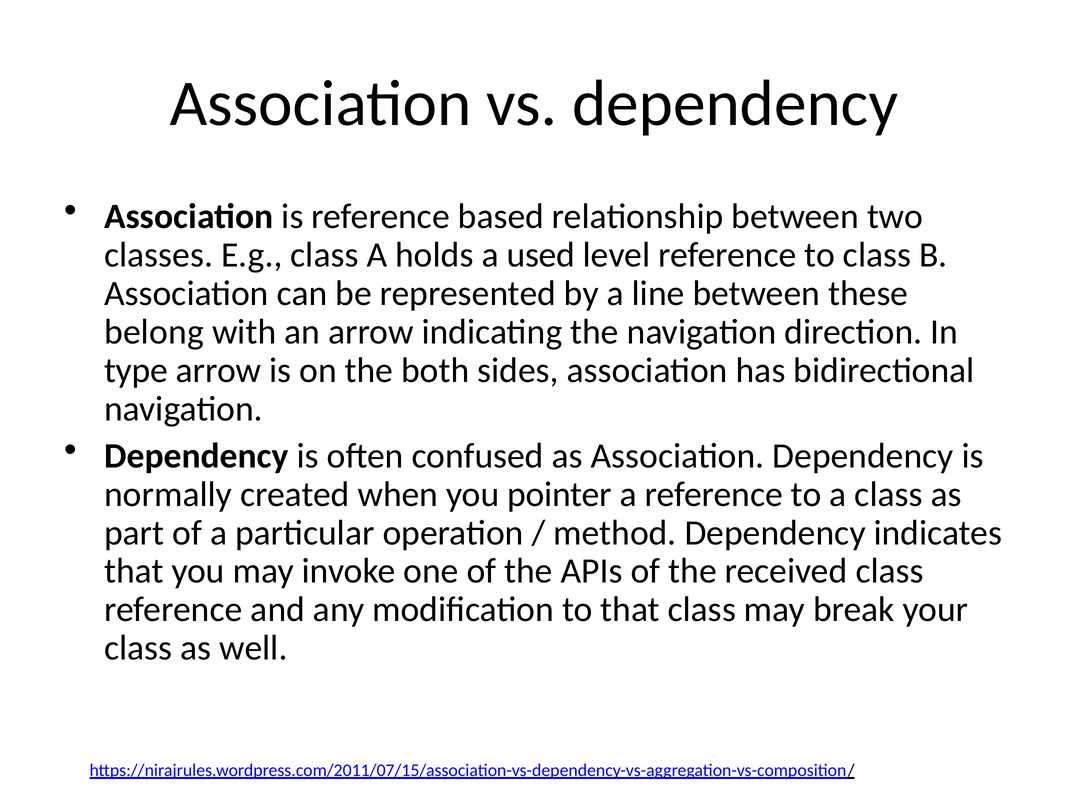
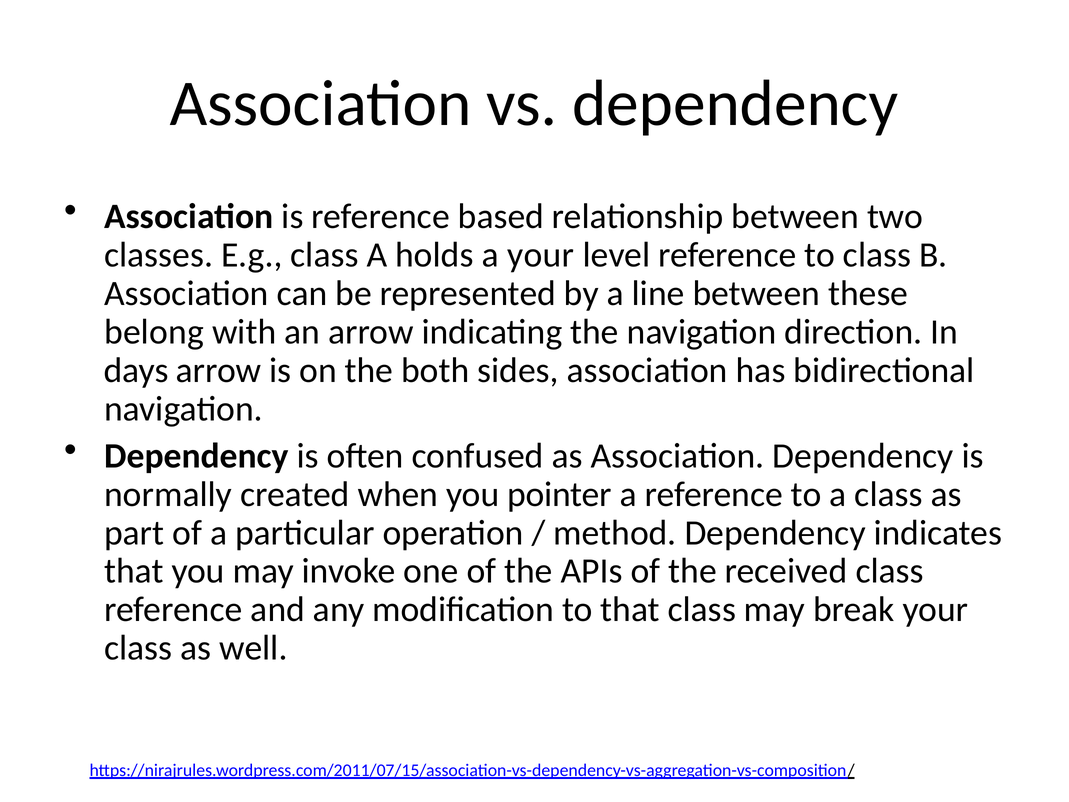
a used: used -> your
type: type -> days
